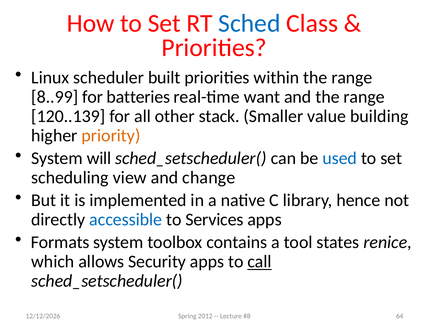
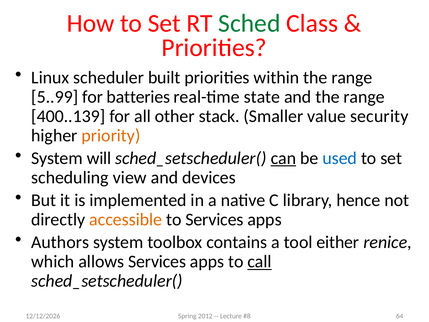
Sched colour: blue -> green
8..99: 8..99 -> 5..99
want: want -> state
120..139: 120..139 -> 400..139
building: building -> security
can underline: none -> present
change: change -> devices
accessible colour: blue -> orange
Formats: Formats -> Authors
states: states -> either
allows Security: Security -> Services
